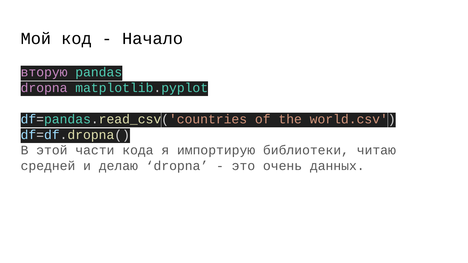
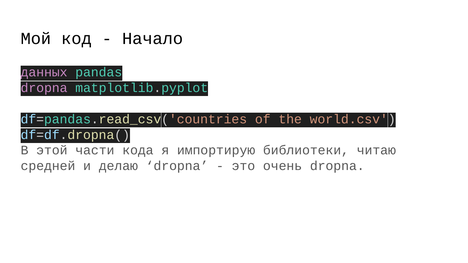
вторую: вторую -> данных
очень данных: данных -> dropna
